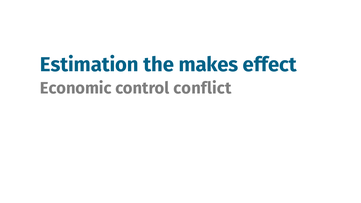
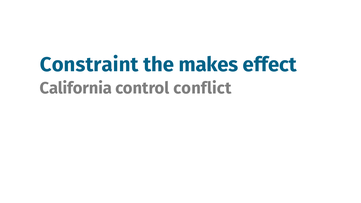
Estimation: Estimation -> Constraint
Economic: Economic -> California
